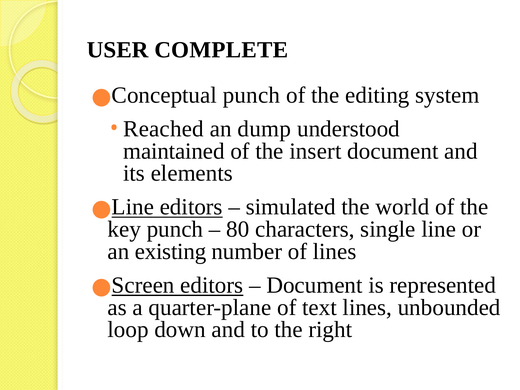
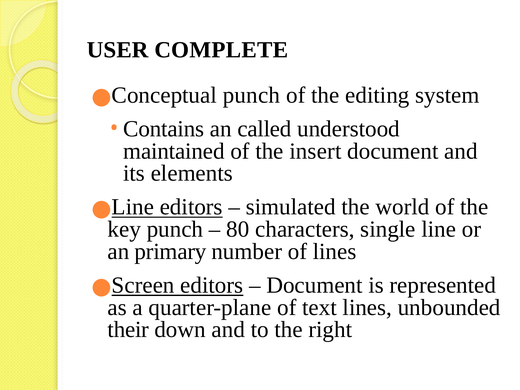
Reached: Reached -> Contains
dump: dump -> called
existing: existing -> primary
loop: loop -> their
